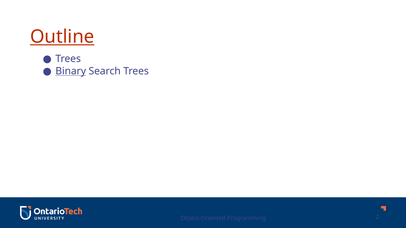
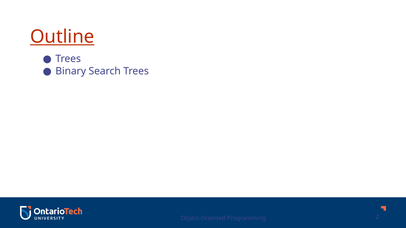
Binary underline: present -> none
